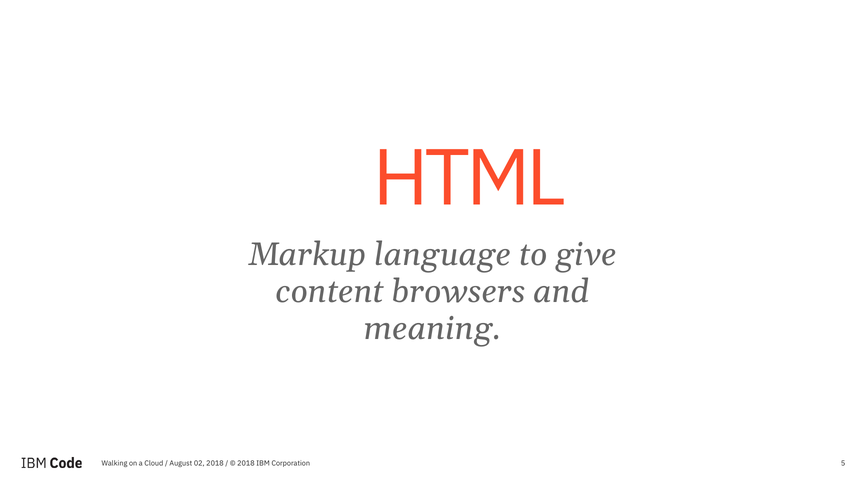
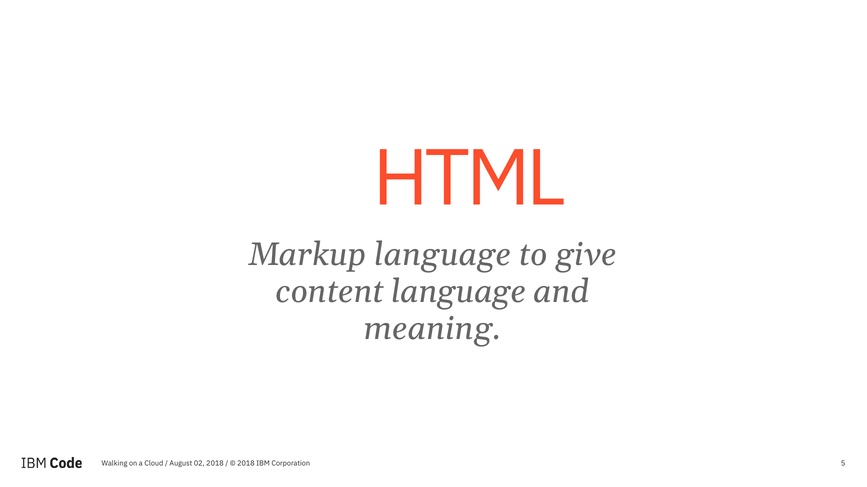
content browsers: browsers -> language
